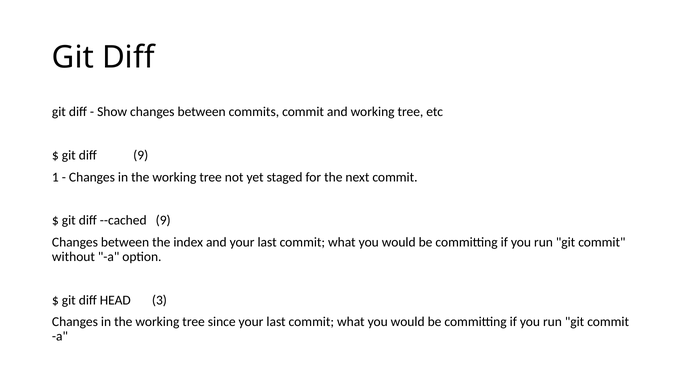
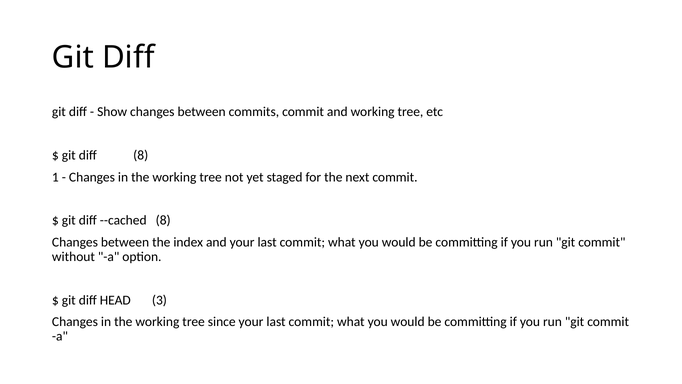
diff 9: 9 -> 8
--cached 9: 9 -> 8
